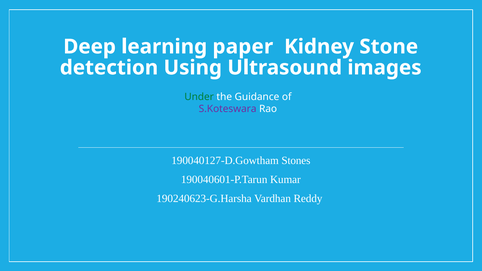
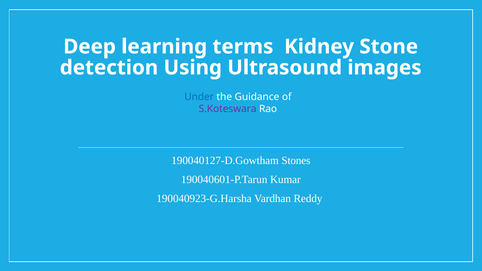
paper: paper -> terms
Under colour: green -> blue
190240623-G.Harsha: 190240623-G.Harsha -> 190040923-G.Harsha
